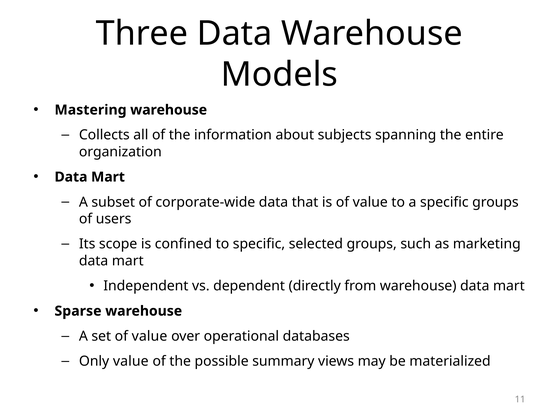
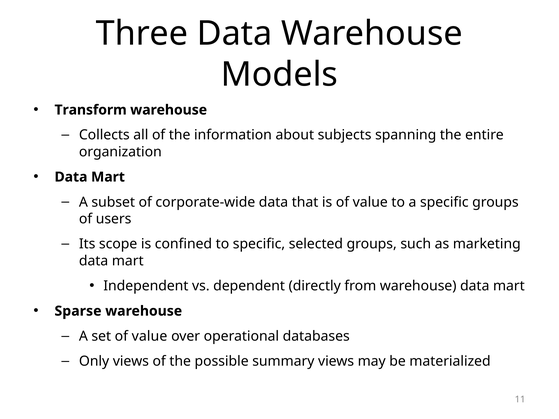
Mastering: Mastering -> Transform
Only value: value -> views
